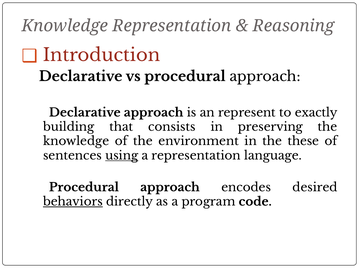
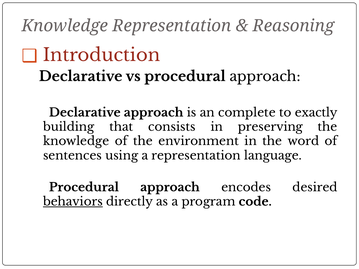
represent: represent -> complete
these: these -> word
using underline: present -> none
